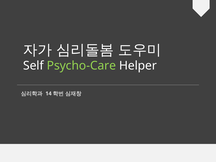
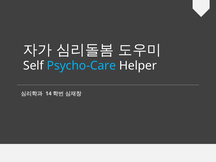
Psycho-Care colour: light green -> light blue
